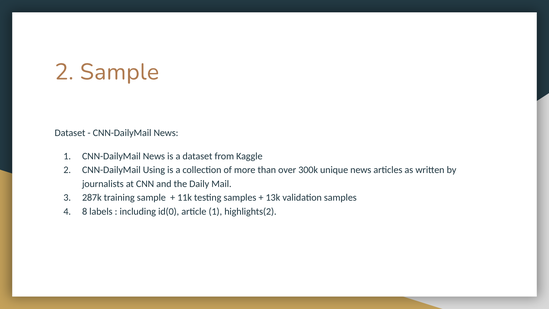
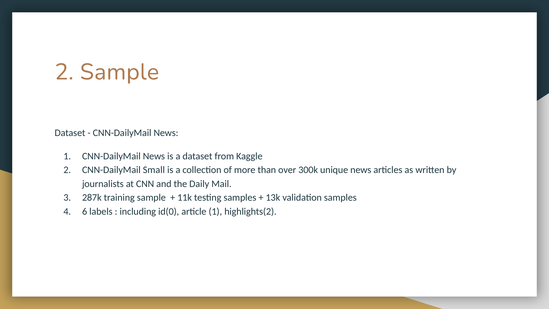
Using: Using -> Small
8: 8 -> 6
